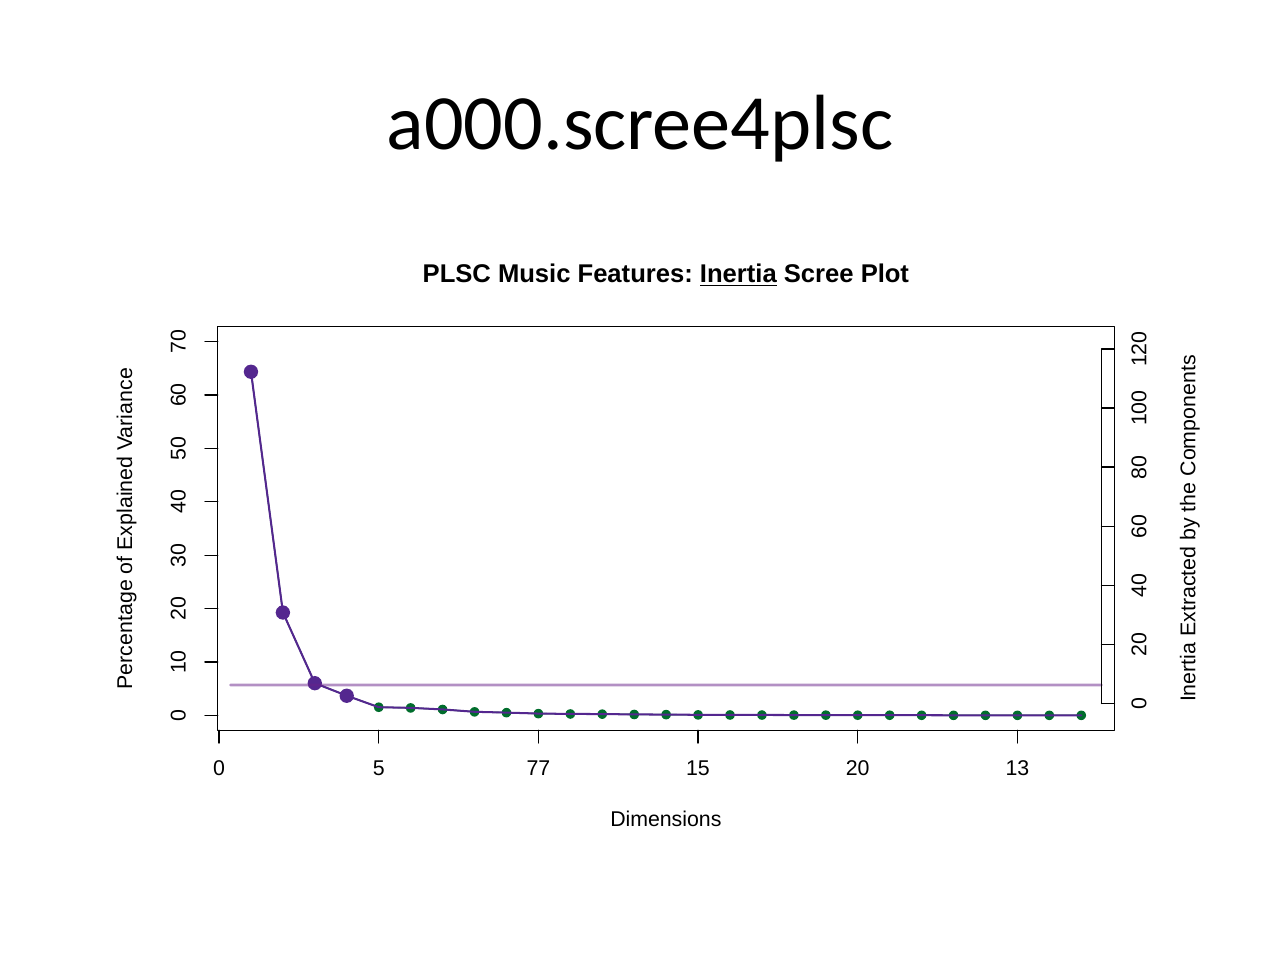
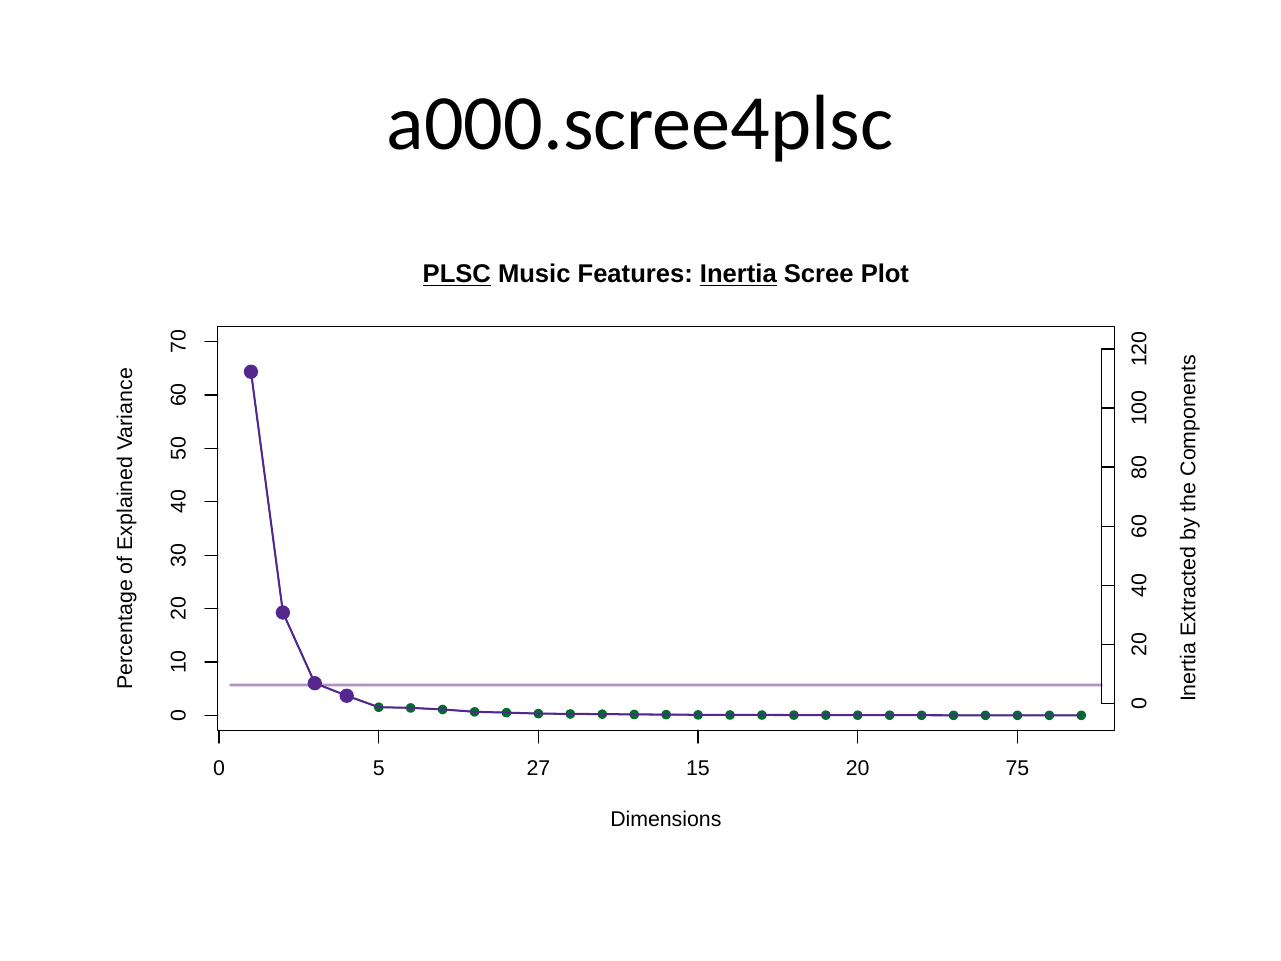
PLSC underline: none -> present
77: 77 -> 27
13: 13 -> 75
